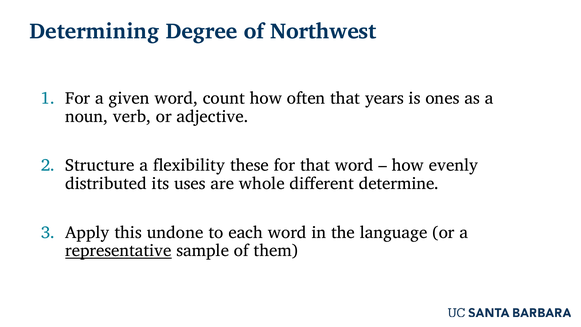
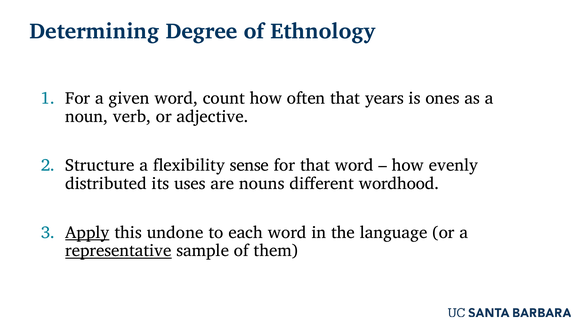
Northwest: Northwest -> Ethnology
these: these -> sense
whole: whole -> nouns
determine: determine -> wordhood
Apply underline: none -> present
